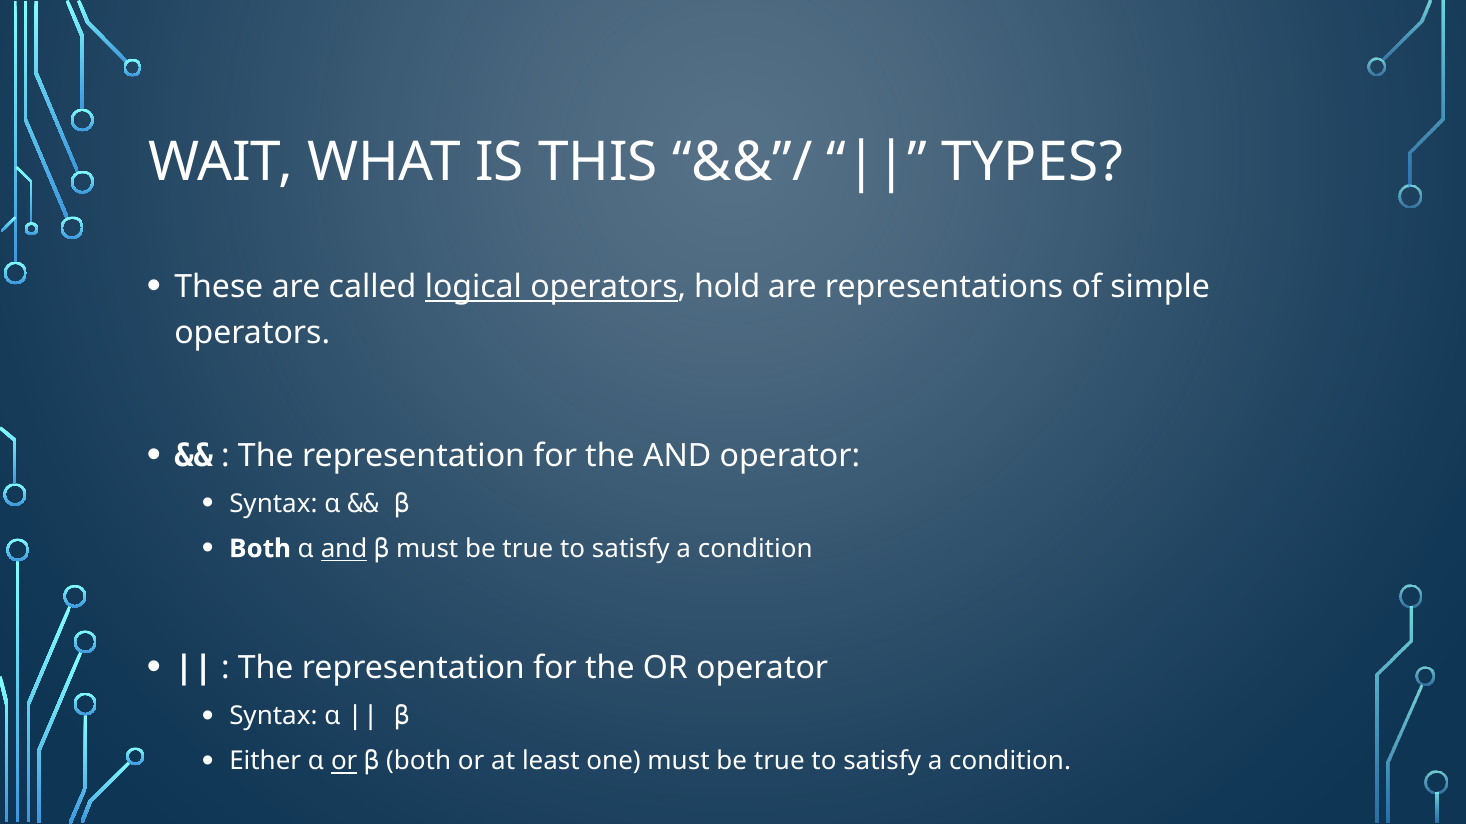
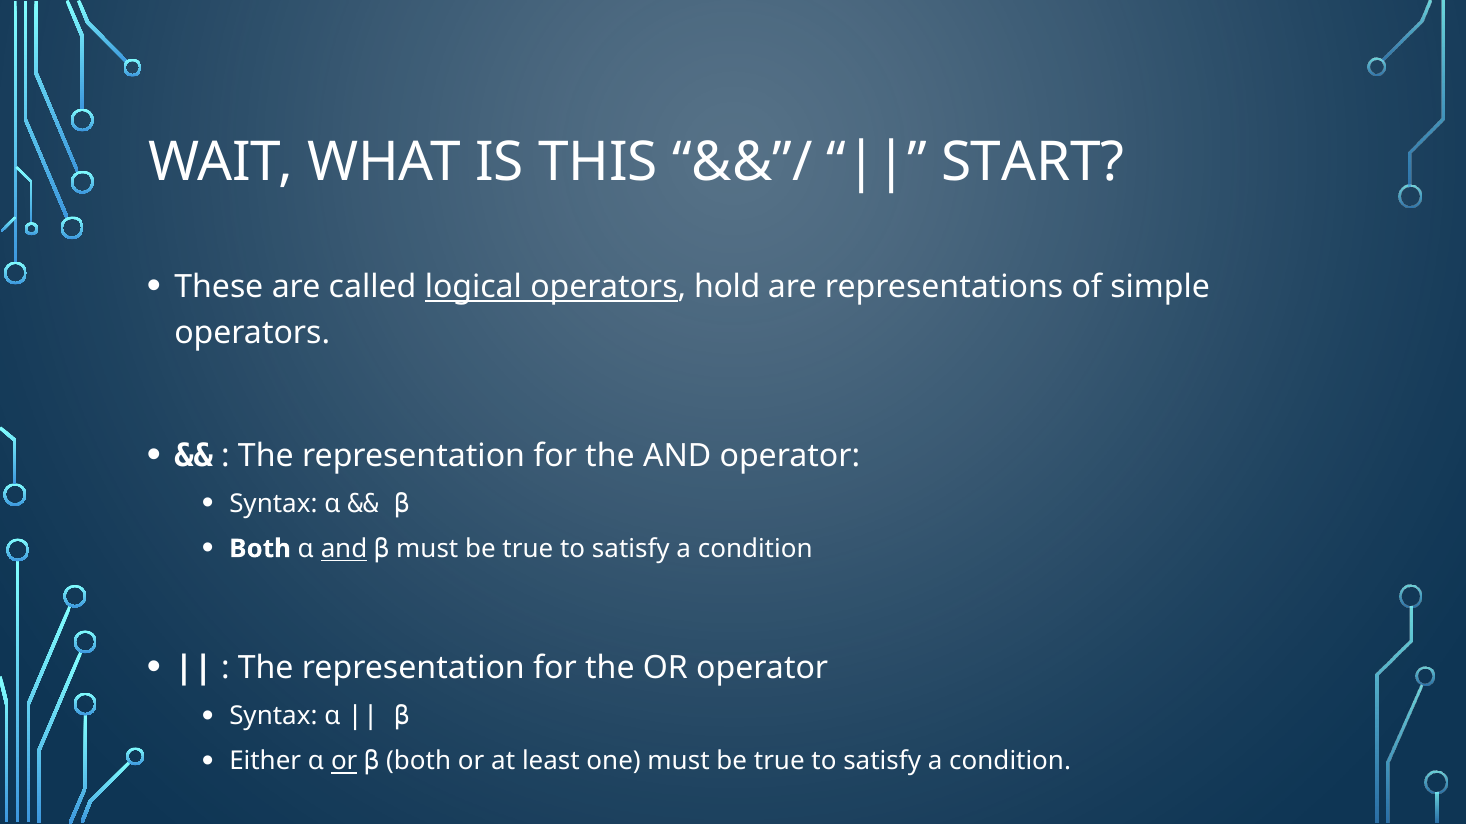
TYPES: TYPES -> START
